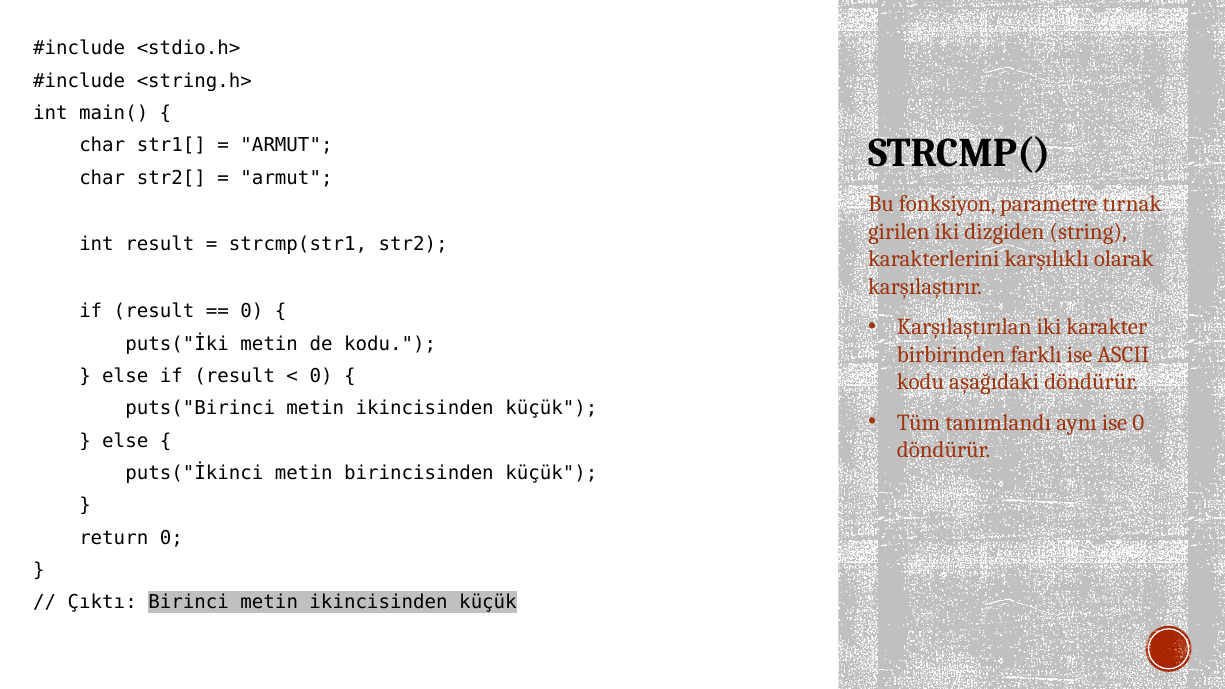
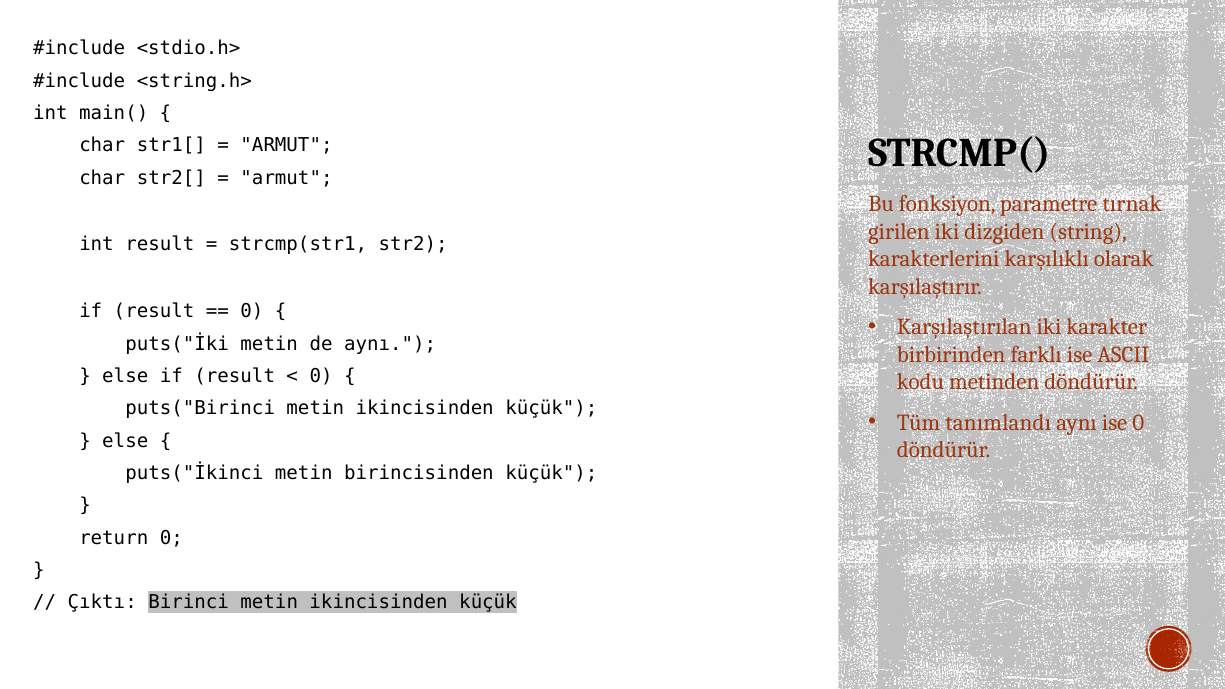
de kodu: kodu -> aynı
aşağıdaki: aşağıdaki -> metinden
